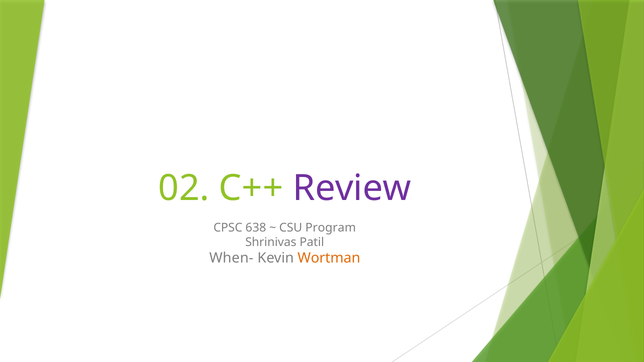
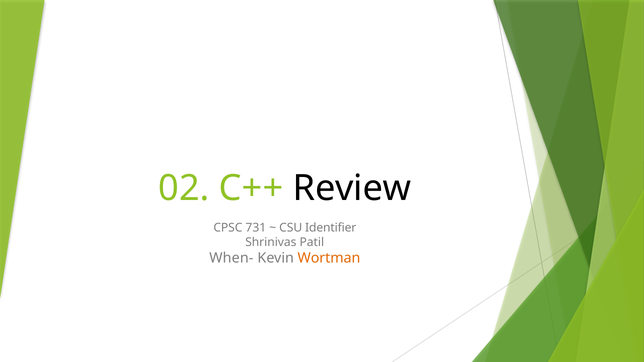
Review colour: purple -> black
638: 638 -> 731
Program: Program -> Identifier
